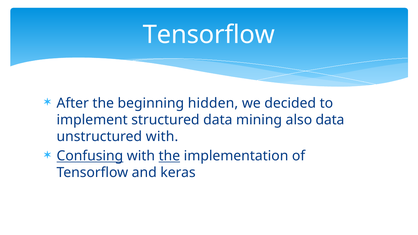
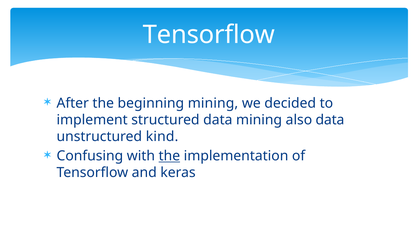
beginning hidden: hidden -> mining
unstructured with: with -> kind
Confusing underline: present -> none
